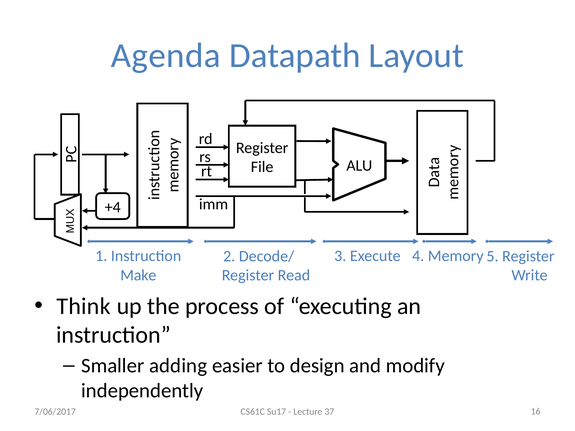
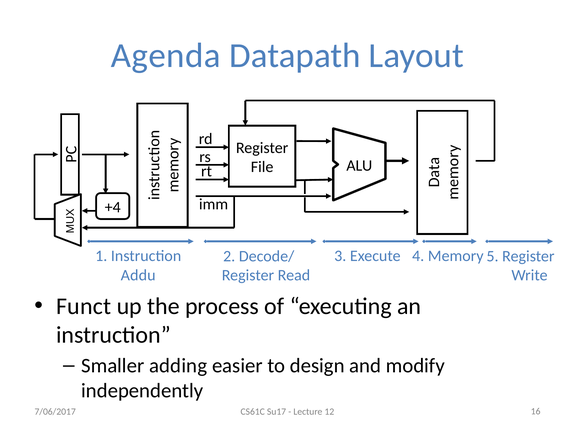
Make: Make -> Addu
Think: Think -> Funct
37: 37 -> 12
